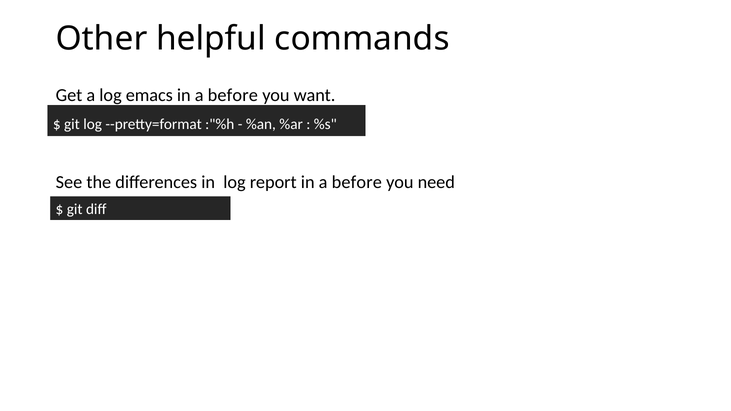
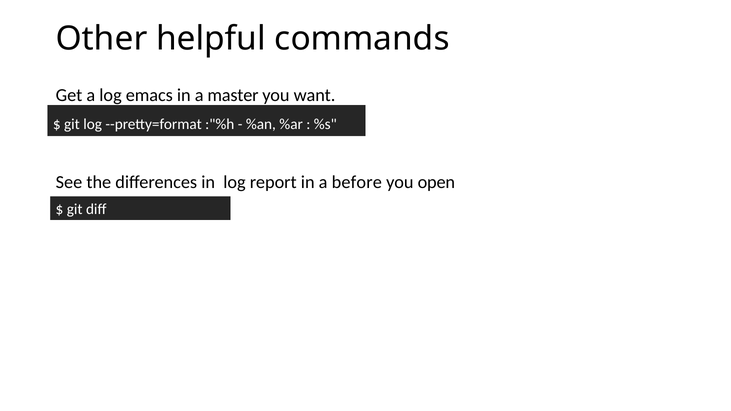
before at (233, 95): before -> master
need: need -> open
